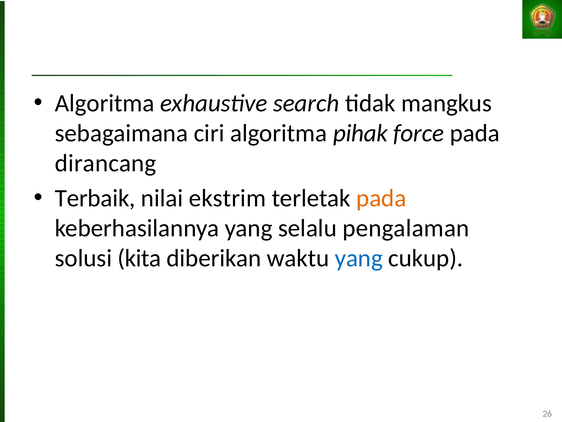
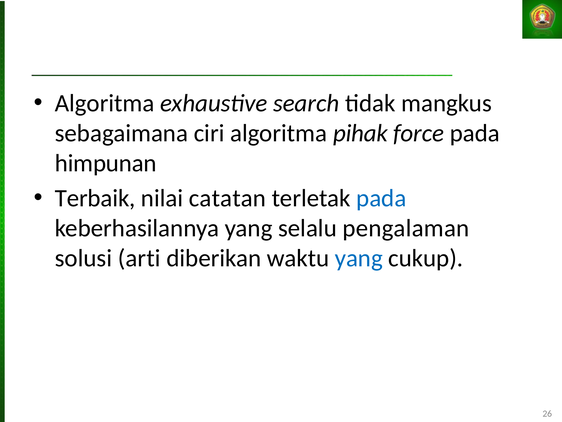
dirancang: dirancang -> himpunan
ekstrim: ekstrim -> catatan
pada at (381, 198) colour: orange -> blue
kita: kita -> arti
